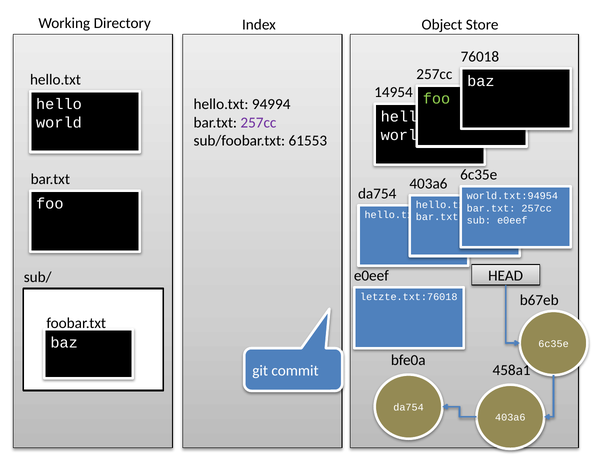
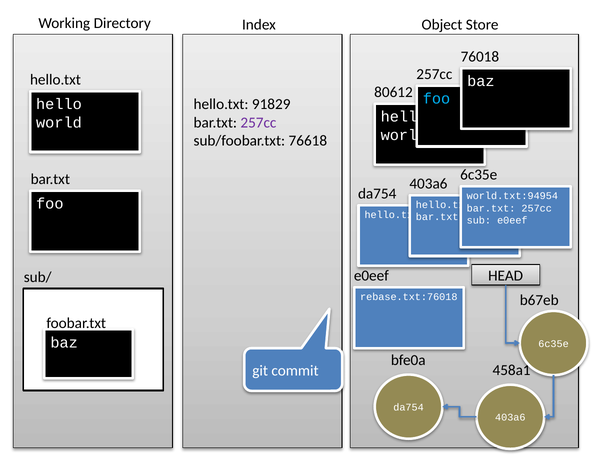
14954: 14954 -> 80612
foo at (437, 99) colour: light green -> light blue
94994: 94994 -> 91829
61553: 61553 -> 76618
letzte.txt:76018: letzte.txt:76018 -> rebase.txt:76018
